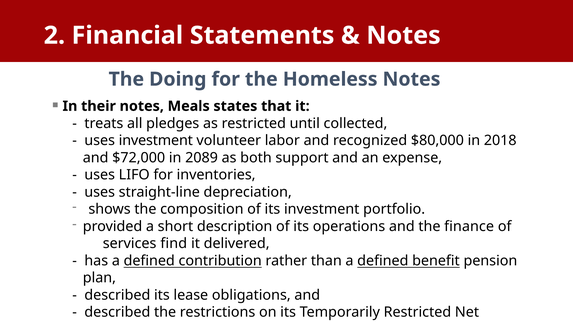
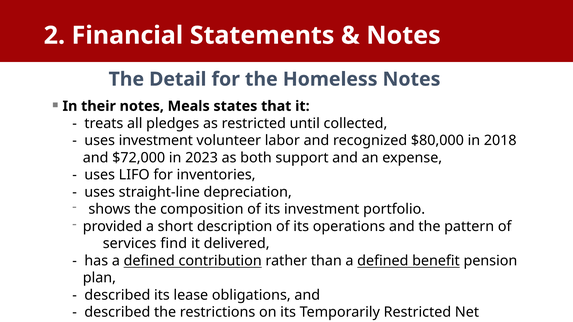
Doing: Doing -> Detail
2089: 2089 -> 2023
finance: finance -> pattern
